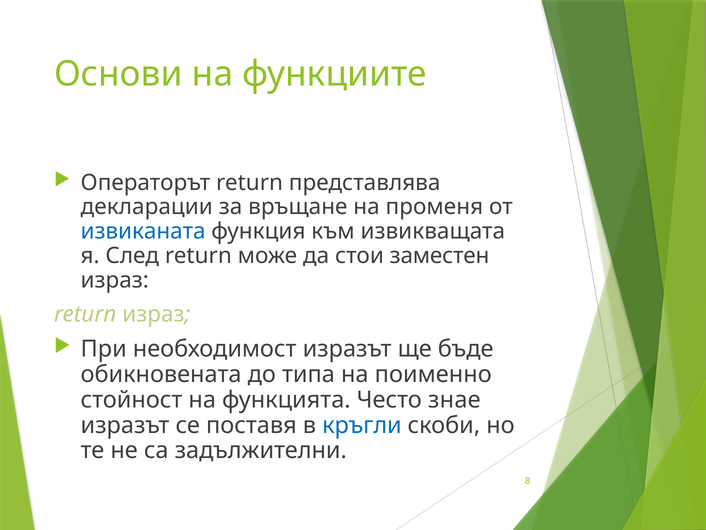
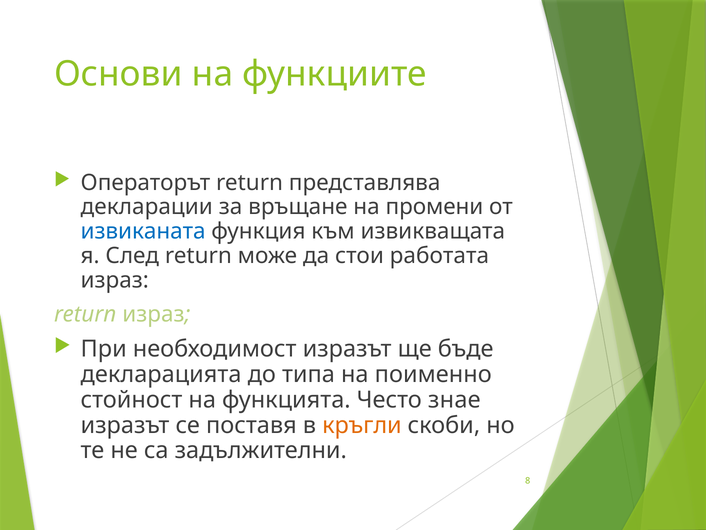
променя: променя -> промени
заместен: заместен -> работата
обикновената: обикновената -> декларацията
кръгли colour: blue -> orange
